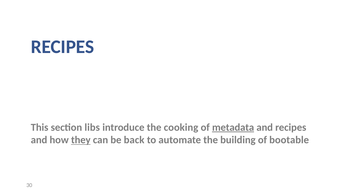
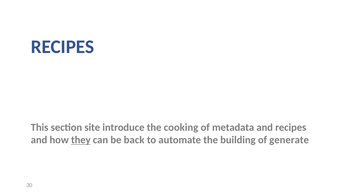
libs: libs -> site
metadata underline: present -> none
bootable: bootable -> generate
